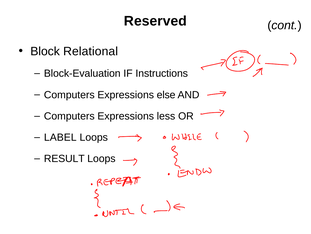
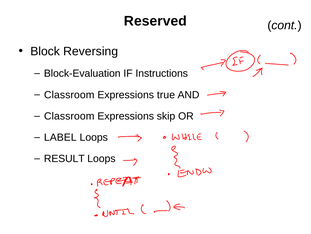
Relational: Relational -> Reversing
Computers at (69, 95): Computers -> Classroom
else: else -> true
Computers at (69, 116): Computers -> Classroom
less: less -> skip
